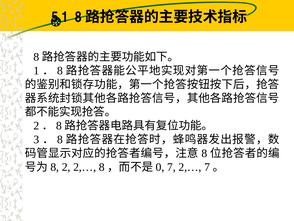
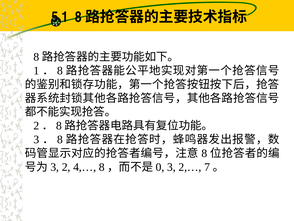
8 at (55, 167): 8 -> 3
2 2,…: 2,… -> 4,…
7 at (171, 167): 7 -> 3
